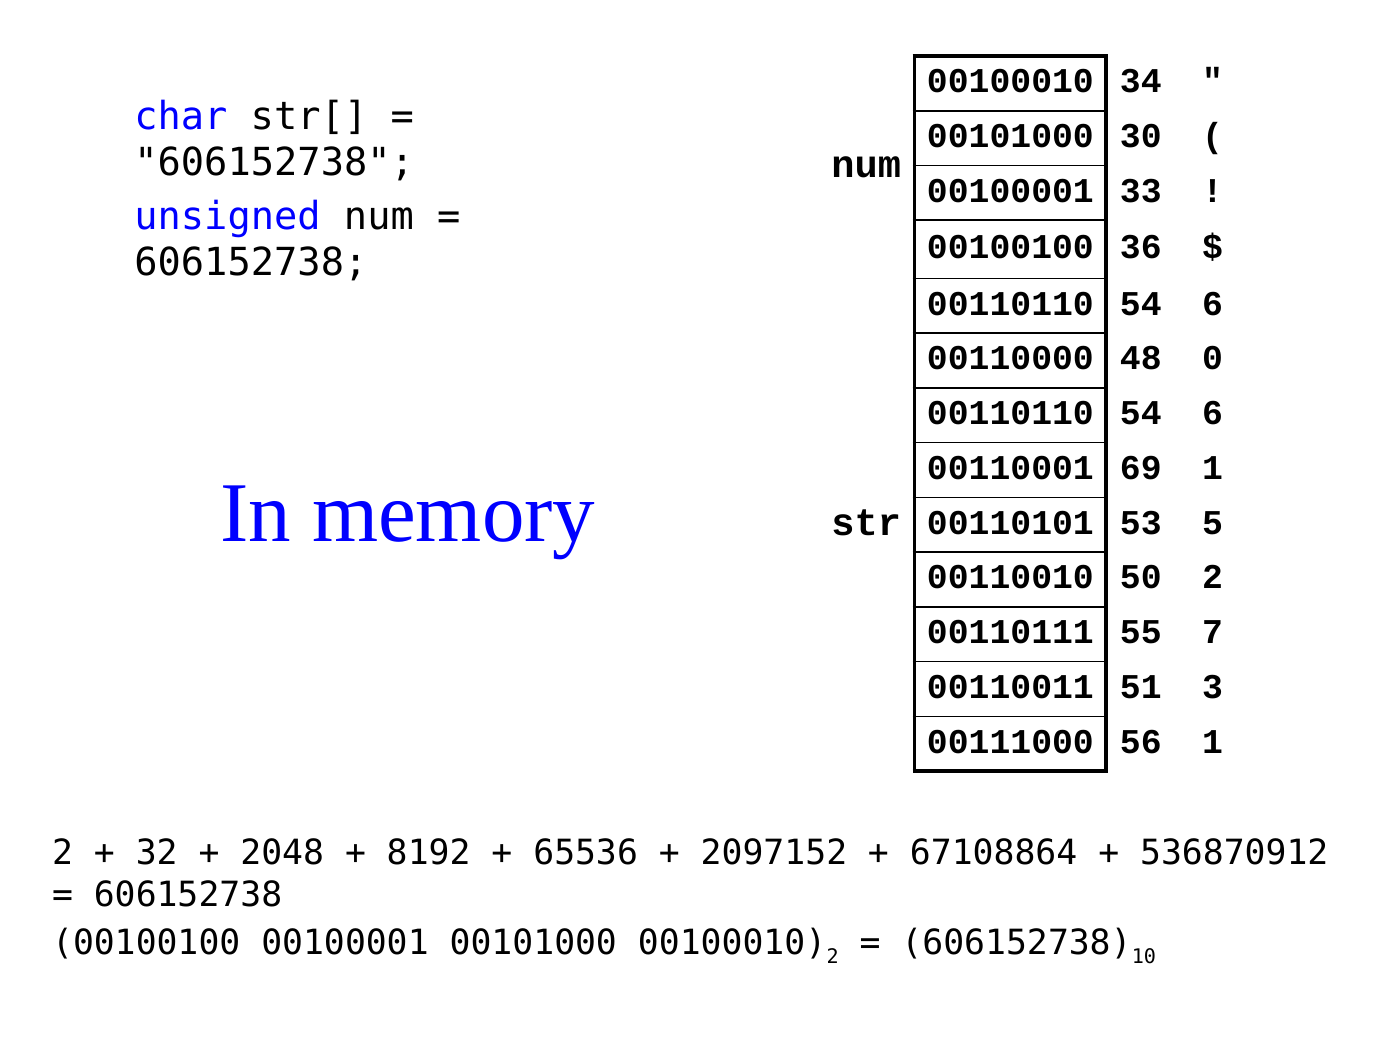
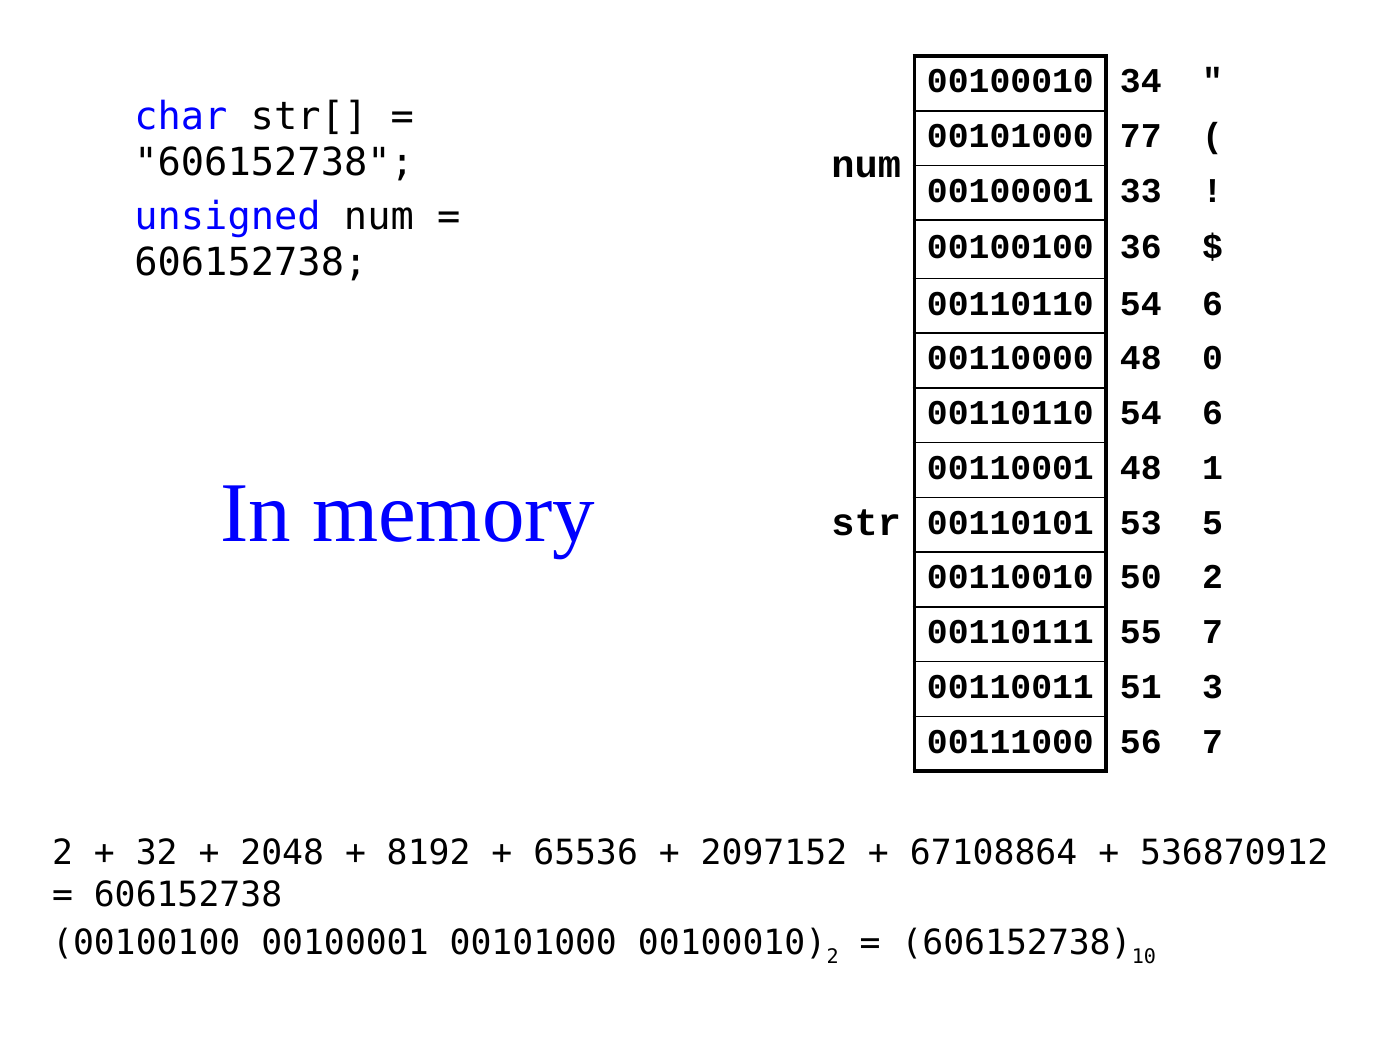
30: 30 -> 77
00110001 69: 69 -> 48
56 1: 1 -> 7
